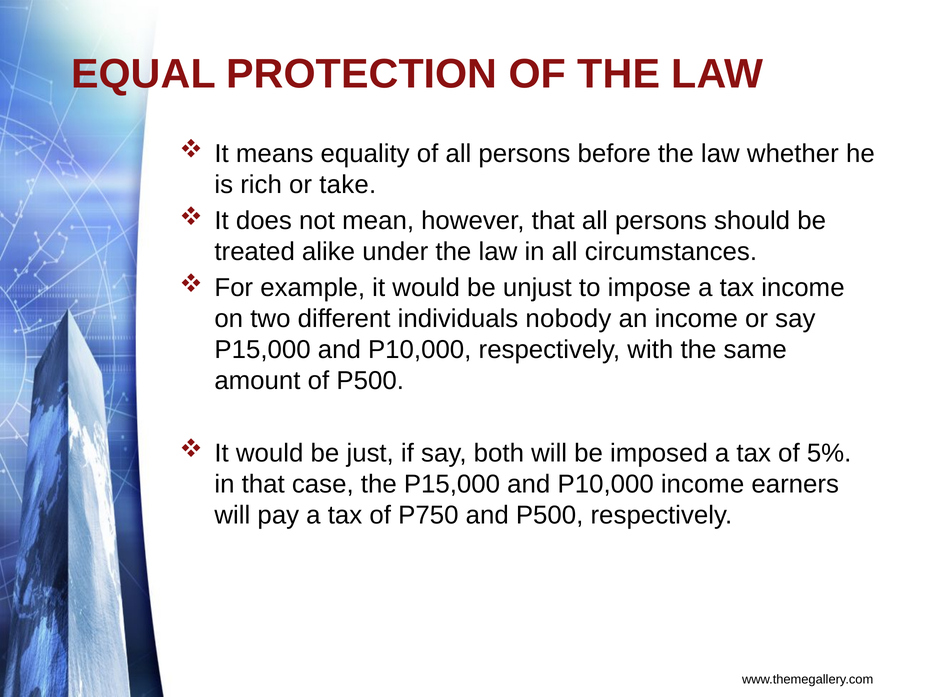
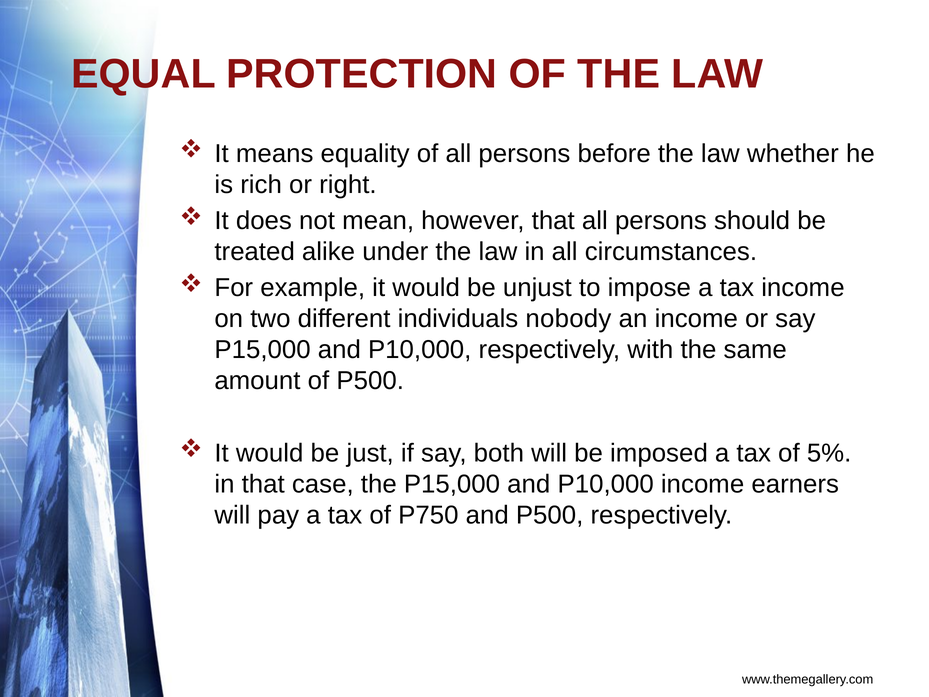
take: take -> right
